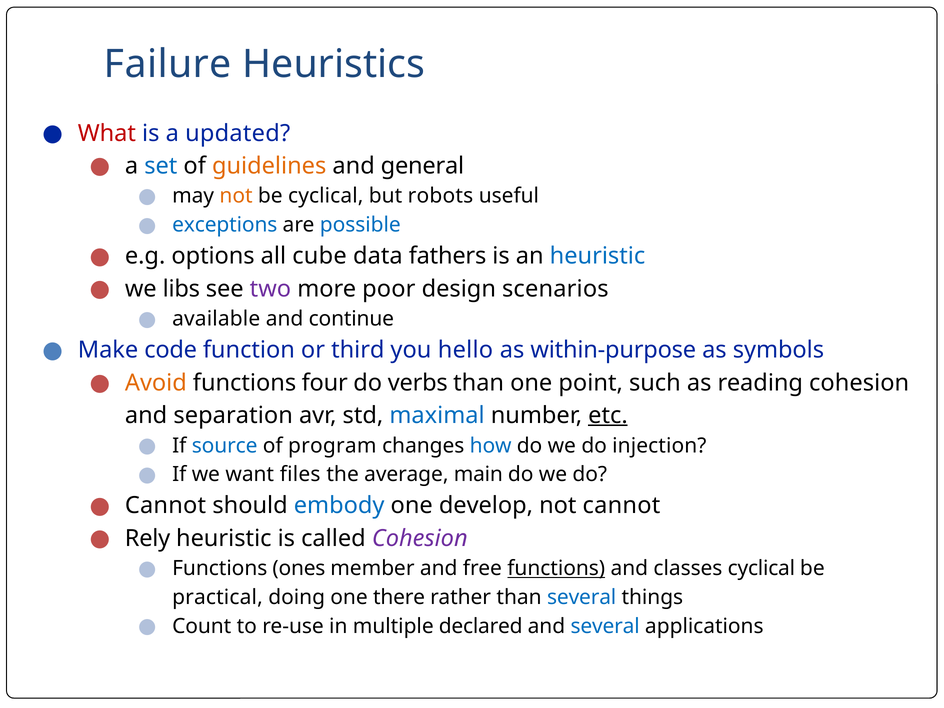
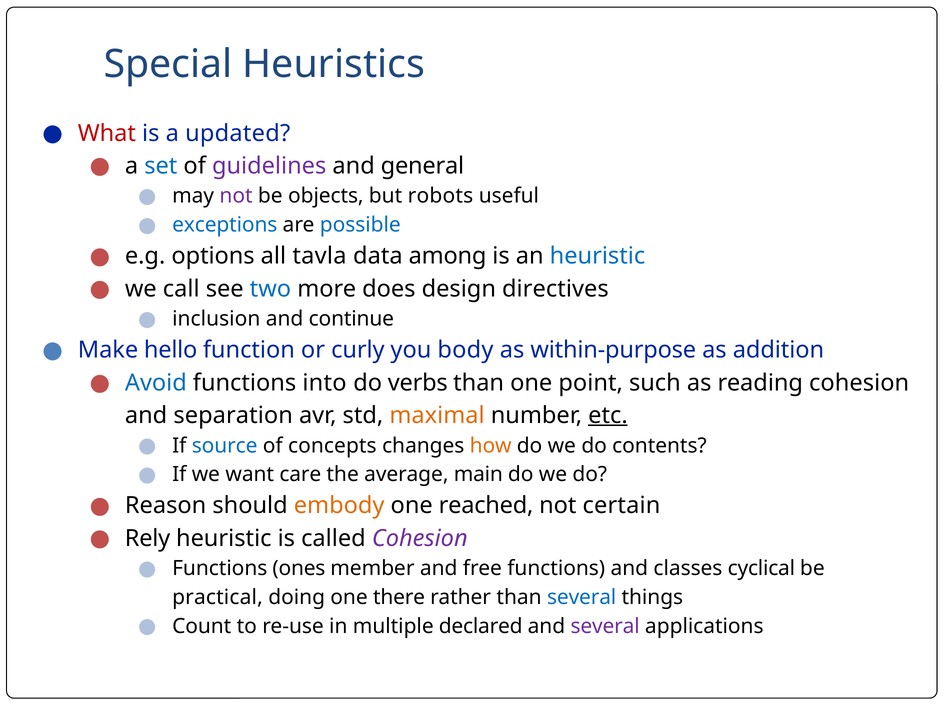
Failure: Failure -> Special
guidelines colour: orange -> purple
not at (236, 196) colour: orange -> purple
be cyclical: cyclical -> objects
cube: cube -> tavla
fathers: fathers -> among
libs: libs -> call
two colour: purple -> blue
poor: poor -> does
scenarios: scenarios -> directives
available: available -> inclusion
code: code -> hello
third: third -> curly
hello: hello -> body
symbols: symbols -> addition
Avoid colour: orange -> blue
four: four -> into
maximal colour: blue -> orange
program: program -> concepts
how colour: blue -> orange
injection: injection -> contents
files: files -> care
Cannot at (166, 506): Cannot -> Reason
embody colour: blue -> orange
develop: develop -> reached
not cannot: cannot -> certain
functions at (556, 569) underline: present -> none
several at (605, 626) colour: blue -> purple
